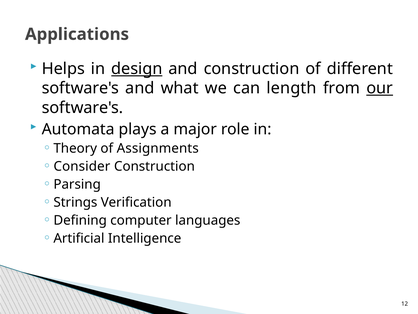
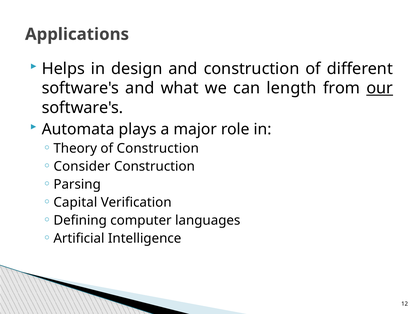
design underline: present -> none
of Assignments: Assignments -> Construction
Strings: Strings -> Capital
